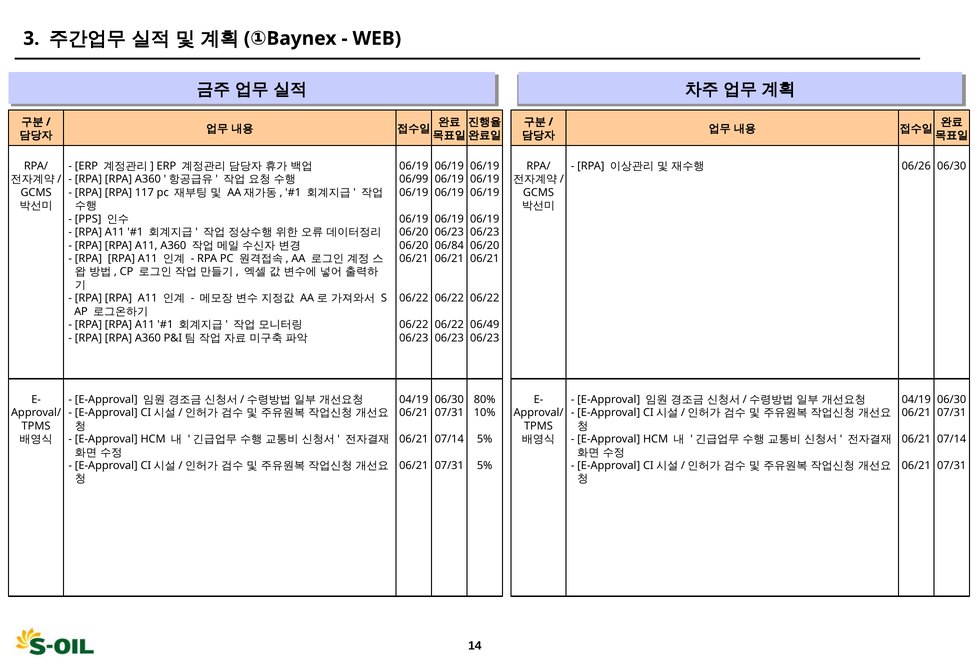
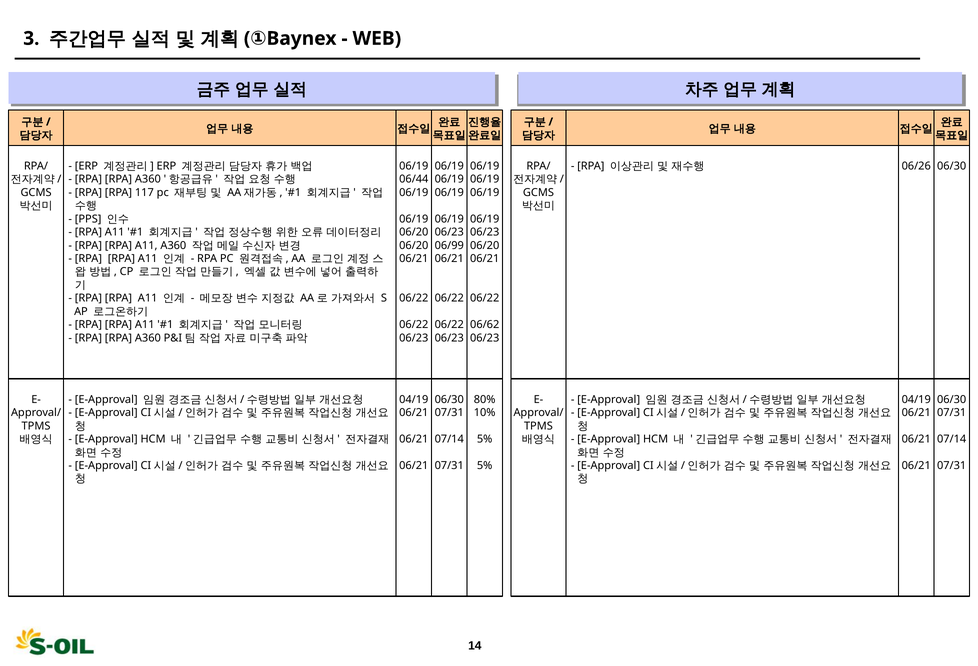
06/99: 06/99 -> 06/44
06/84: 06/84 -> 06/99
06/49: 06/49 -> 06/62
